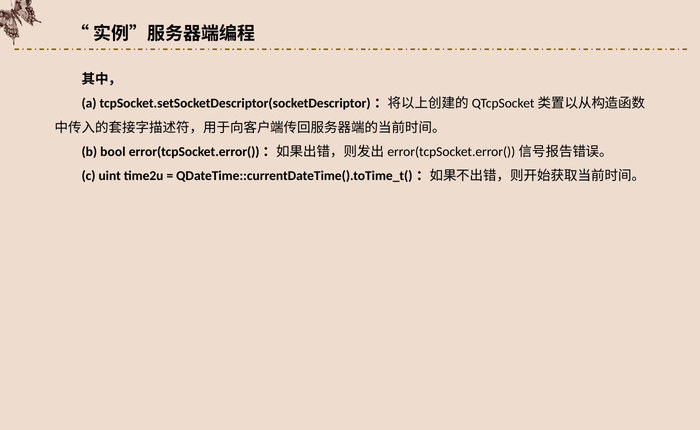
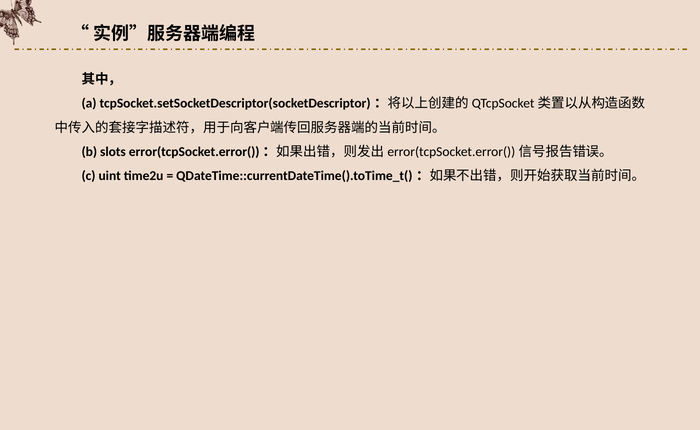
bool: bool -> slots
